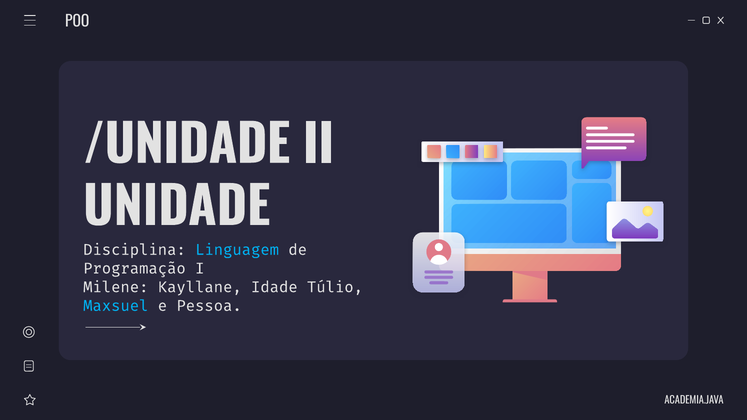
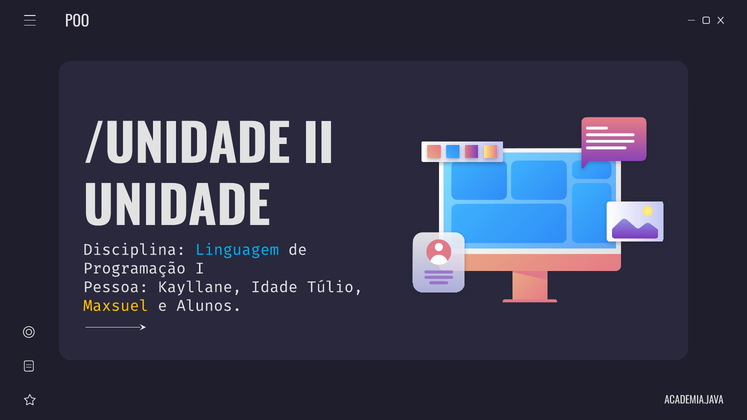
Milene: Milene -> Pessoa
Maxsuel colour: light blue -> yellow
Pessoa: Pessoa -> Alunos
